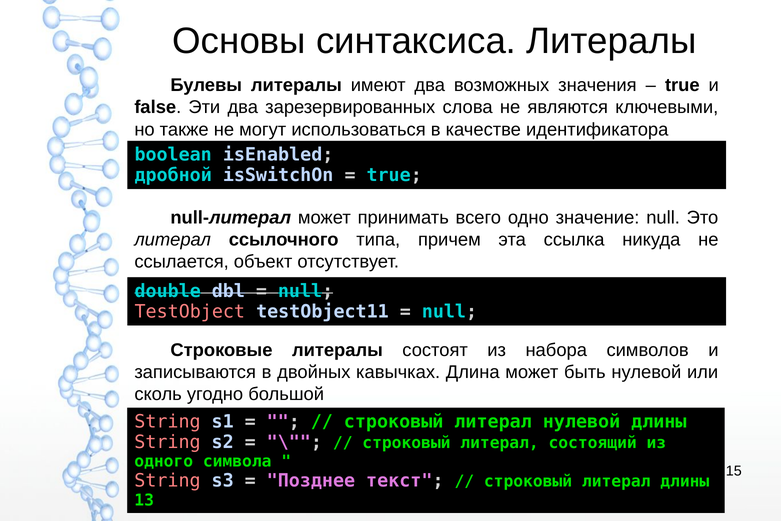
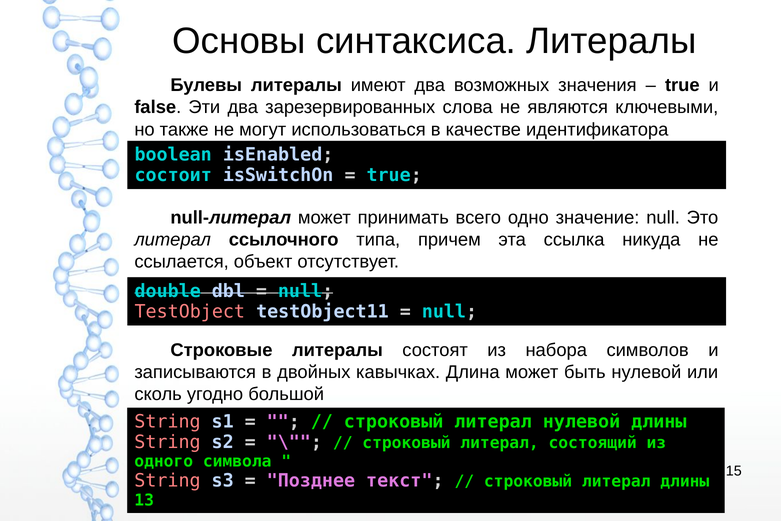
дробной: дробной -> состоит
